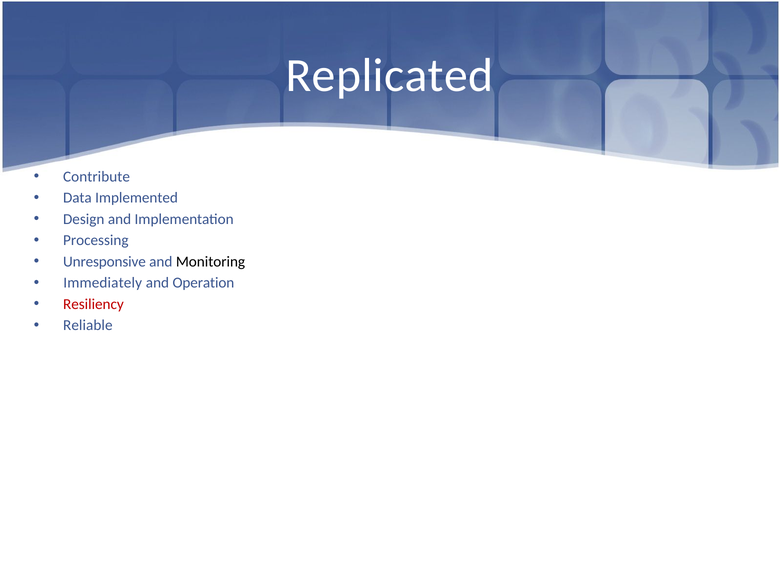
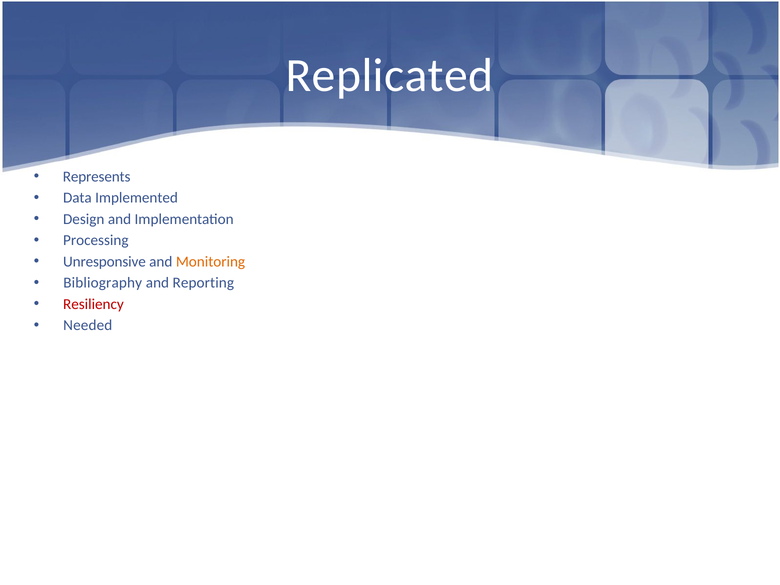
Contribute: Contribute -> Represents
Monitoring colour: black -> orange
Immediately: Immediately -> Bibliography
Operation: Operation -> Reporting
Reliable: Reliable -> Needed
